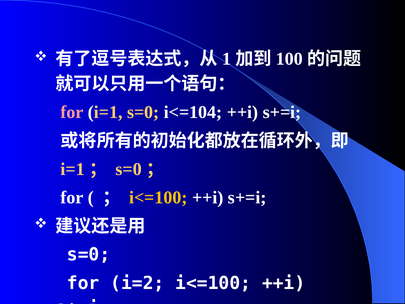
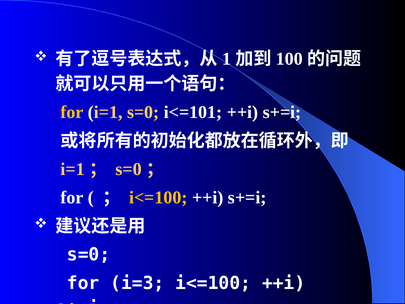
for at (72, 112) colour: pink -> yellow
i<=104: i<=104 -> i<=101
i=2: i=2 -> i=3
